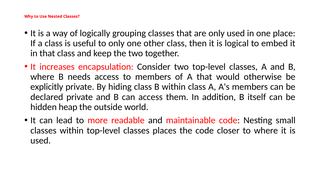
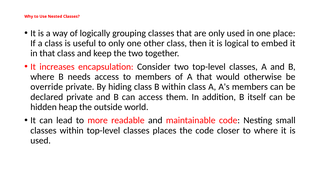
explicitly: explicitly -> override
